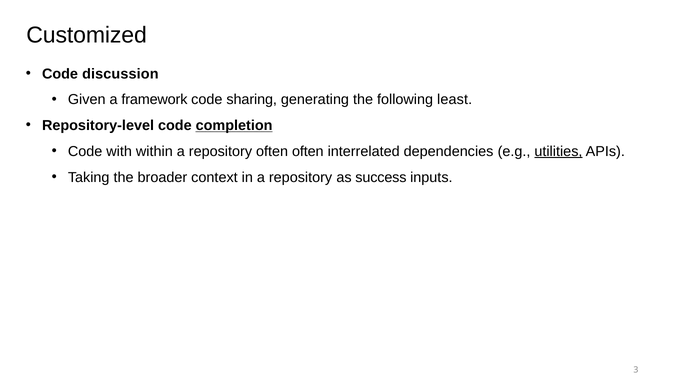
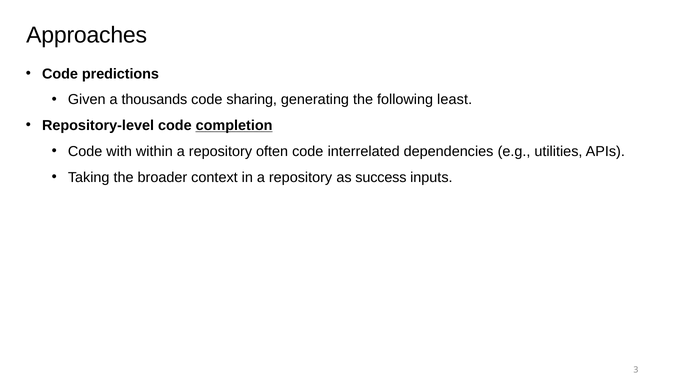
Customized: Customized -> Approaches
discussion: discussion -> predictions
framework: framework -> thousands
often often: often -> code
utilities underline: present -> none
